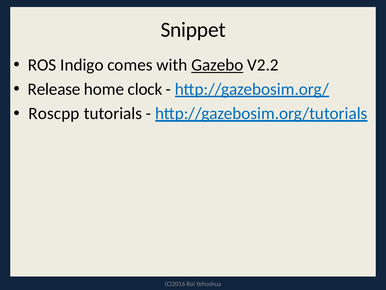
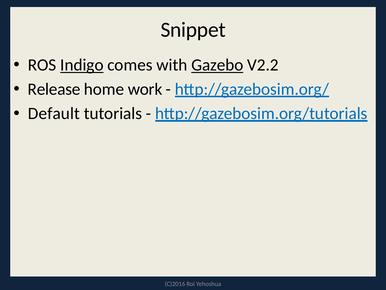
Indigo underline: none -> present
clock: clock -> work
Roscpp: Roscpp -> Default
